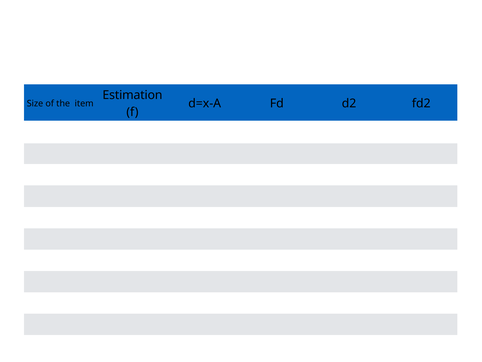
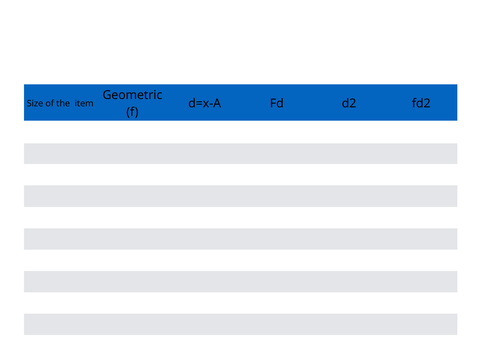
Estimation: Estimation -> Geometric
